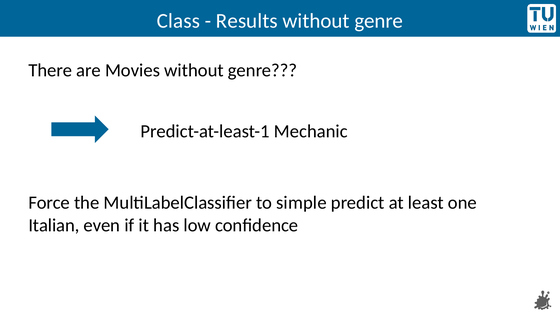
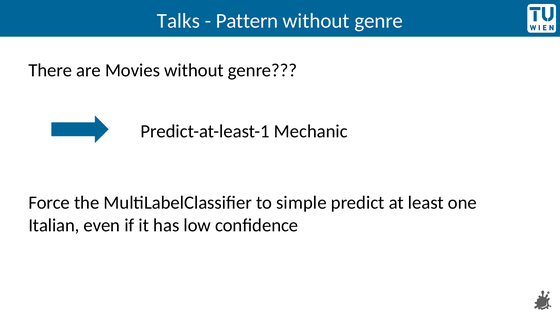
Class: Class -> Talks
Results: Results -> Pattern
